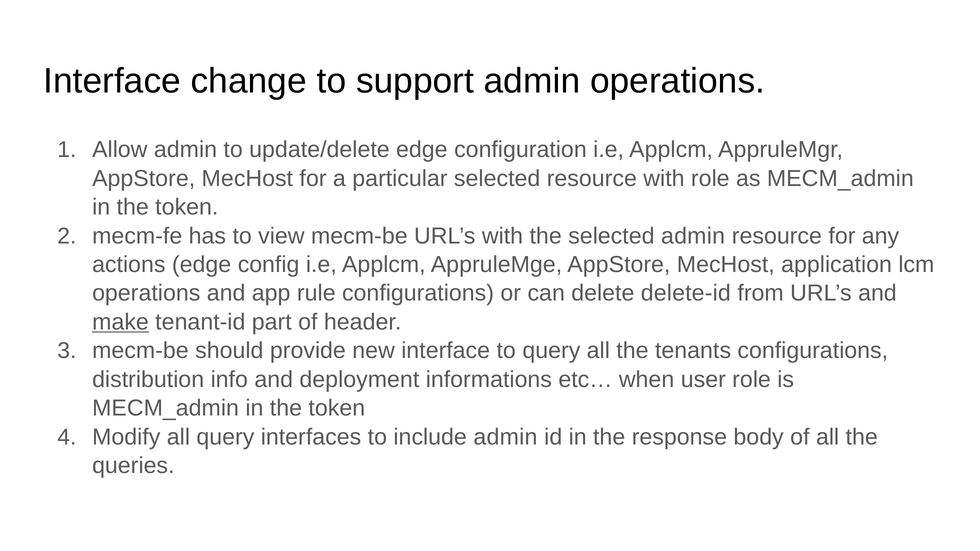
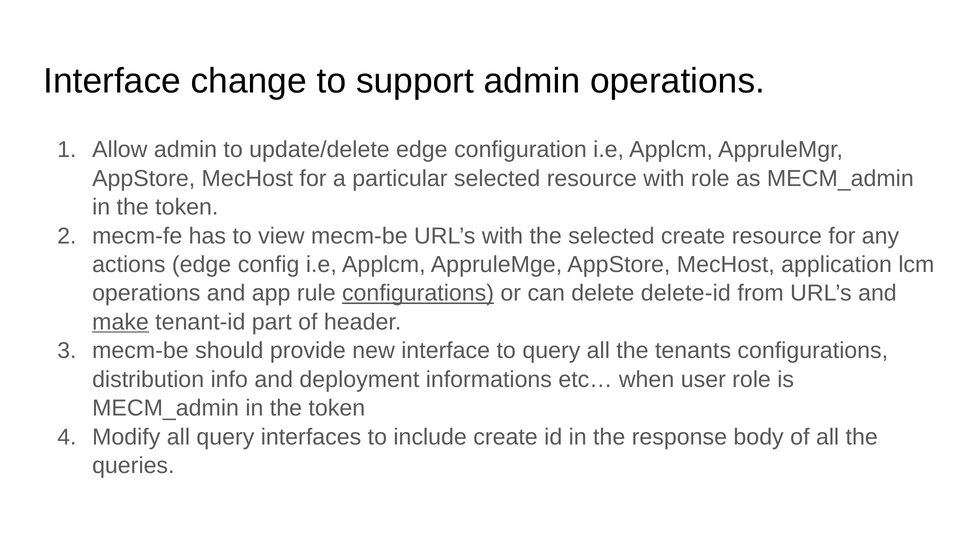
selected admin: admin -> create
configurations at (418, 293) underline: none -> present
include admin: admin -> create
